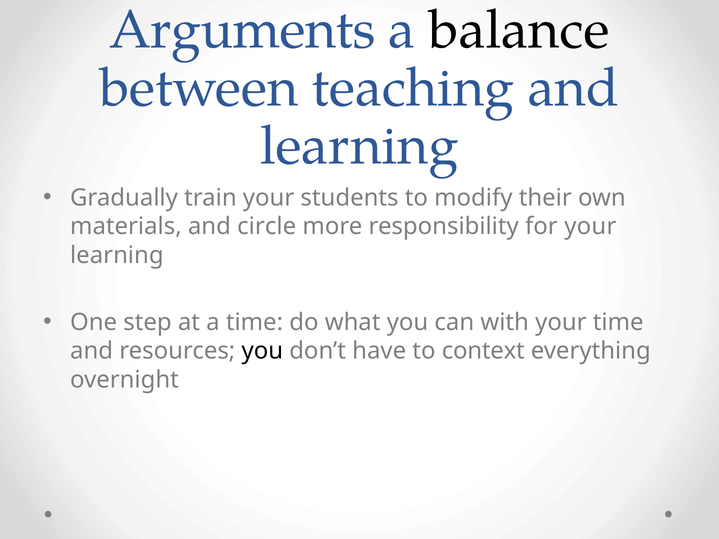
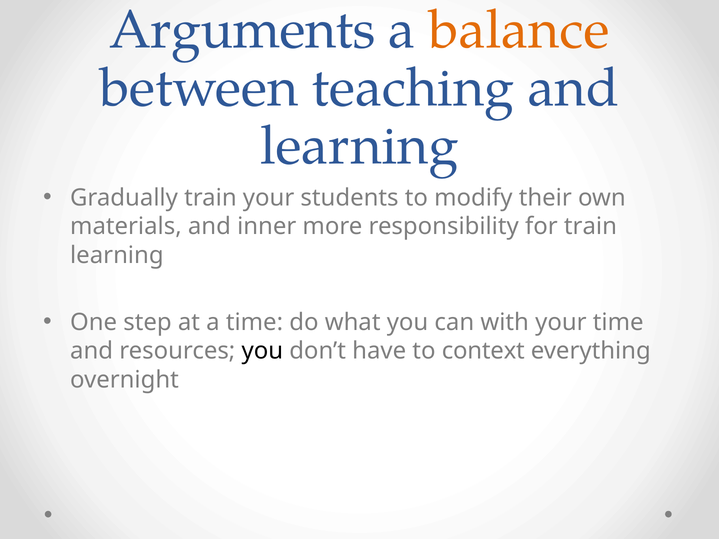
balance colour: black -> orange
circle: circle -> inner
for your: your -> train
